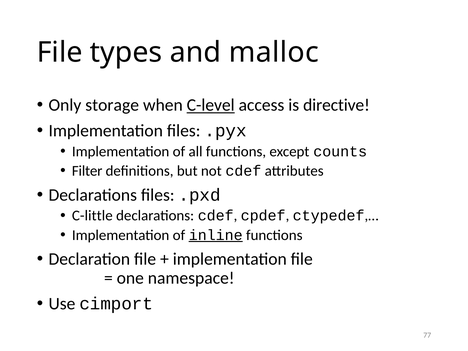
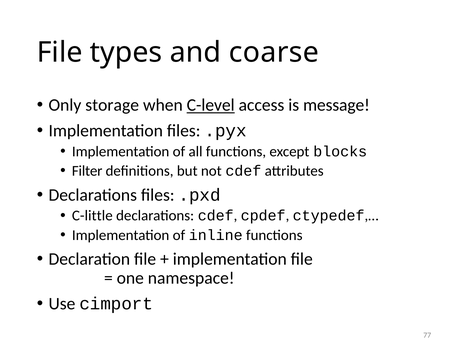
malloc: malloc -> coarse
directive: directive -> message
counts: counts -> blocks
inline underline: present -> none
